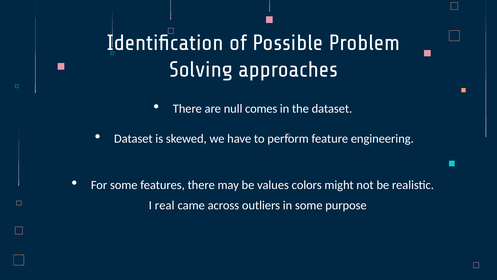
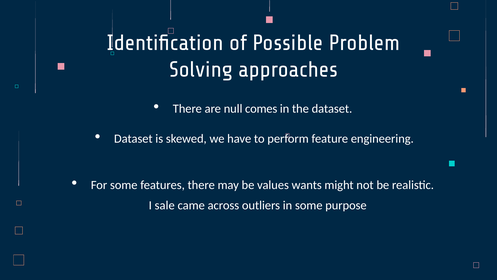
colors: colors -> wants
real: real -> sale
